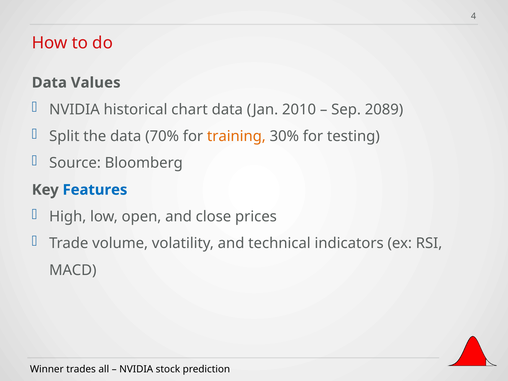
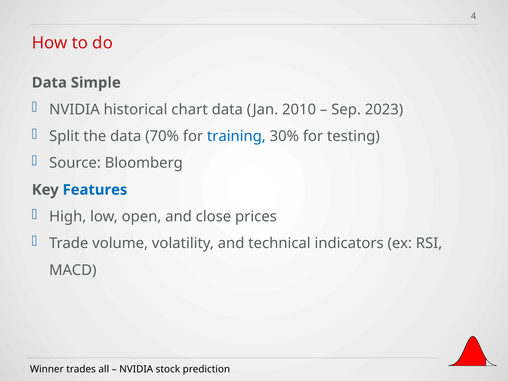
Values: Values -> Simple
2089: 2089 -> 2023
training colour: orange -> blue
